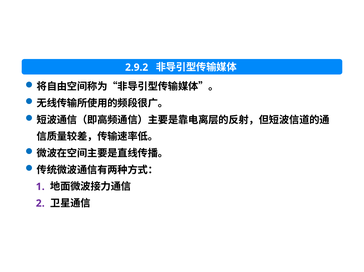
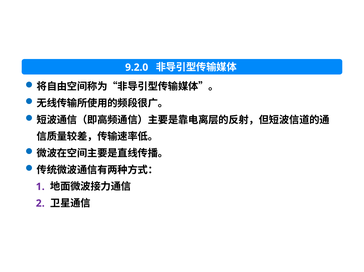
2.9.2: 2.9.2 -> 9.2.0
